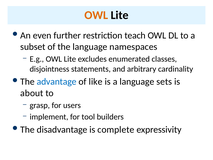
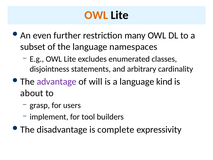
teach: teach -> many
advantage colour: blue -> purple
like: like -> will
sets: sets -> kind
